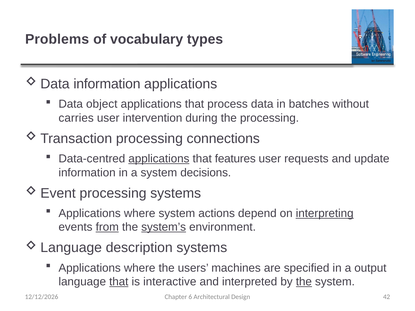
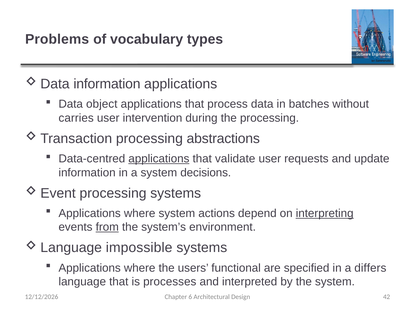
connections: connections -> abstractions
features: features -> validate
system’s underline: present -> none
description: description -> impossible
machines: machines -> functional
output: output -> differs
that at (119, 282) underline: present -> none
interactive: interactive -> processes
the at (304, 282) underline: present -> none
